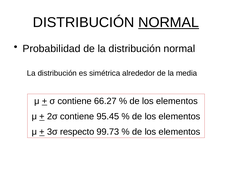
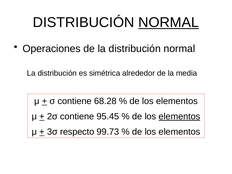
Probabilidad: Probabilidad -> Operaciones
66.27: 66.27 -> 68.28
elementos at (179, 116) underline: none -> present
